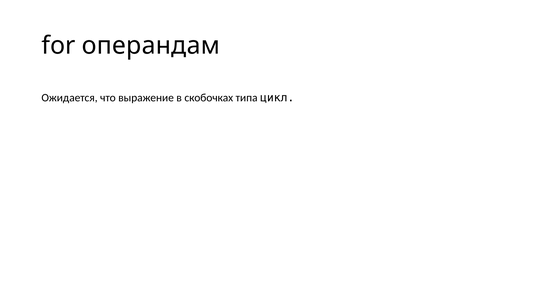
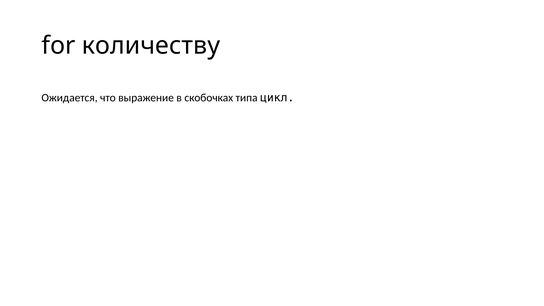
операндам: операндам -> количеству
